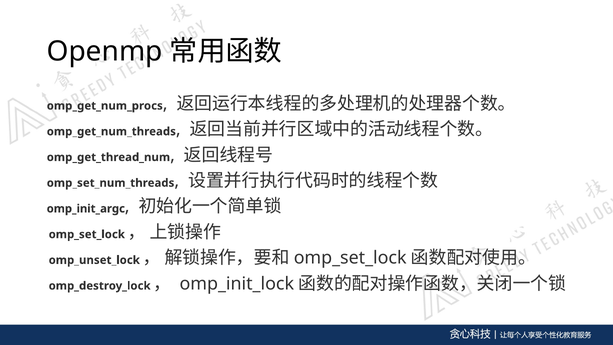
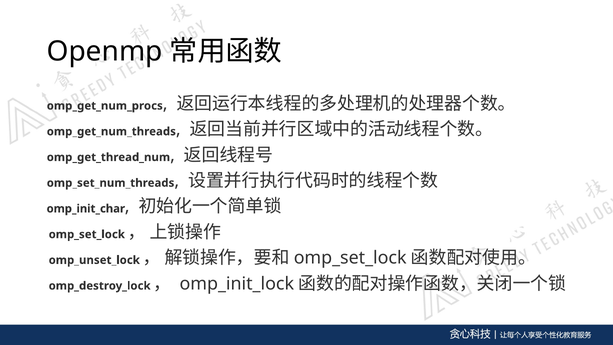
omp_init_argc: omp_init_argc -> omp_init_char
